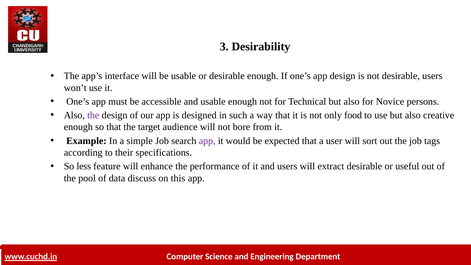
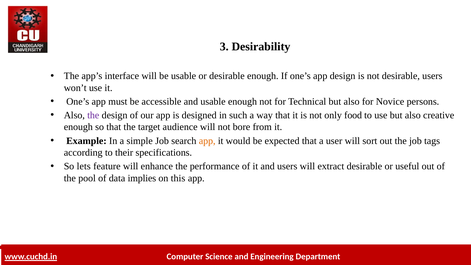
app at (207, 141) colour: purple -> orange
less: less -> lets
discuss: discuss -> implies
